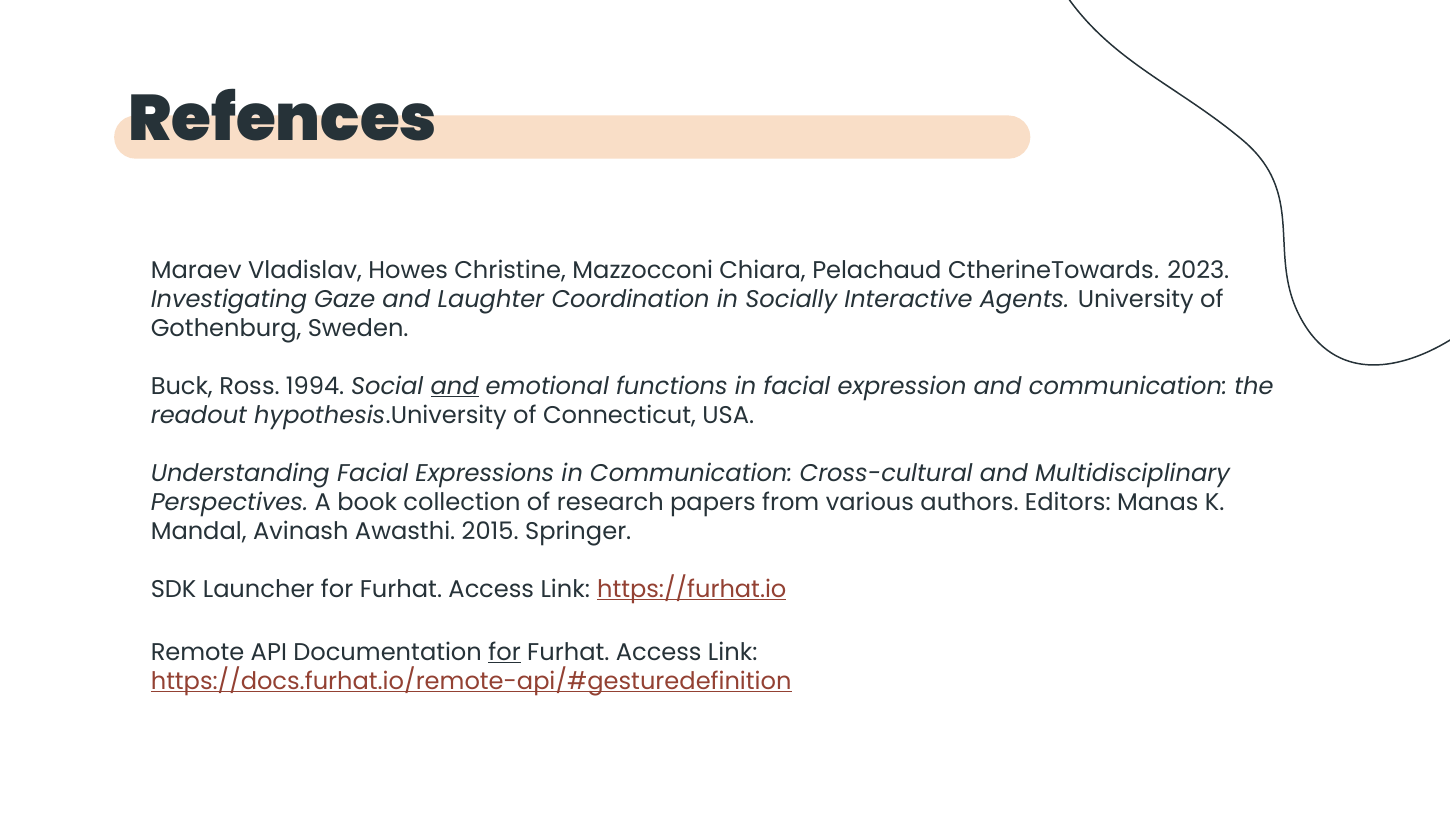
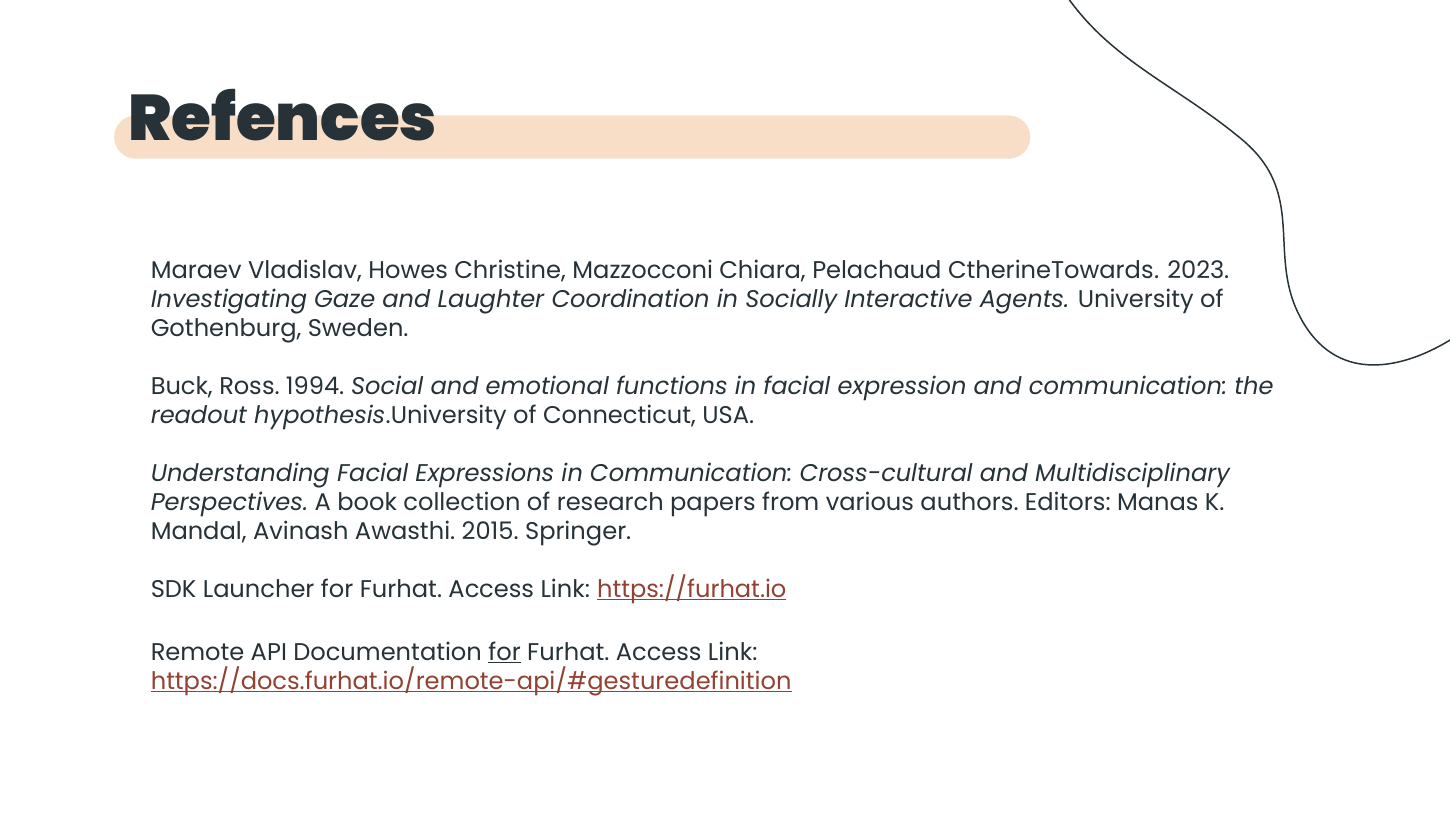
and at (455, 386) underline: present -> none
